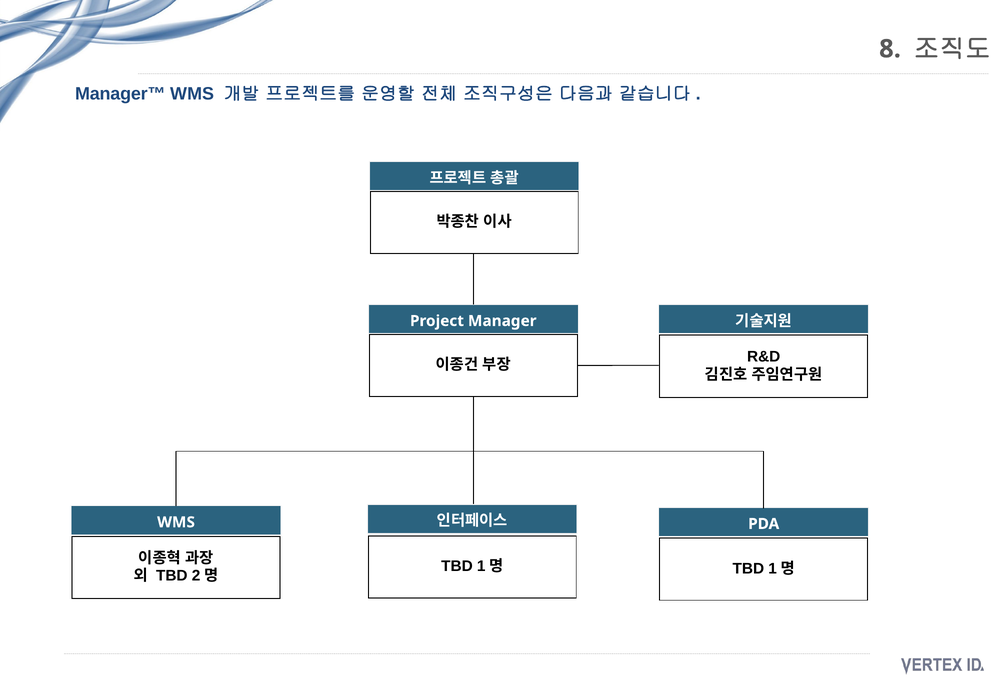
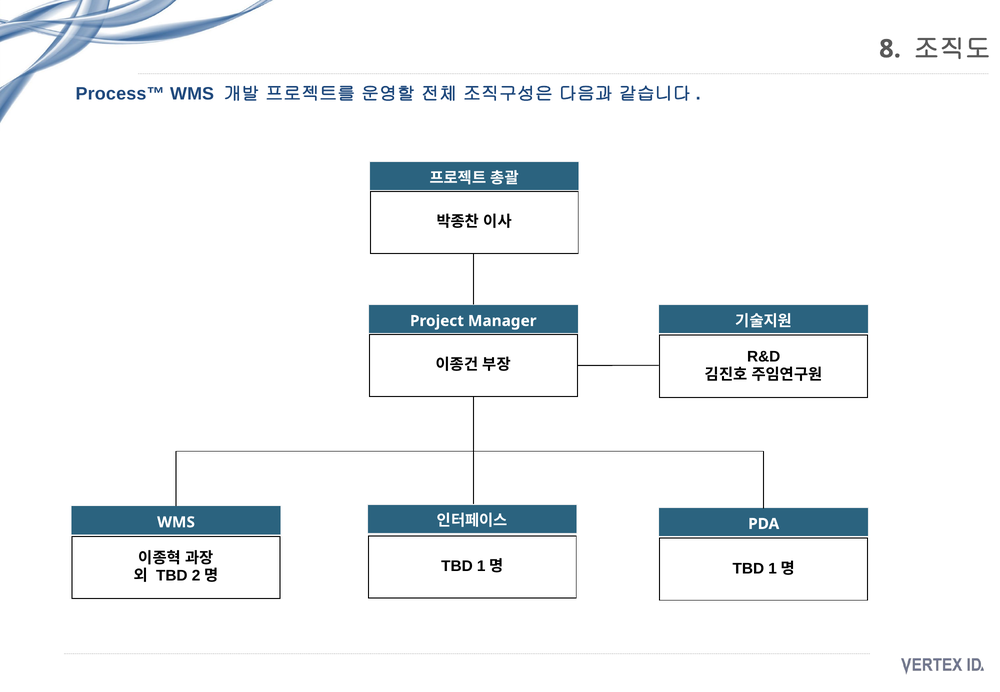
Manager™: Manager™ -> Process™
